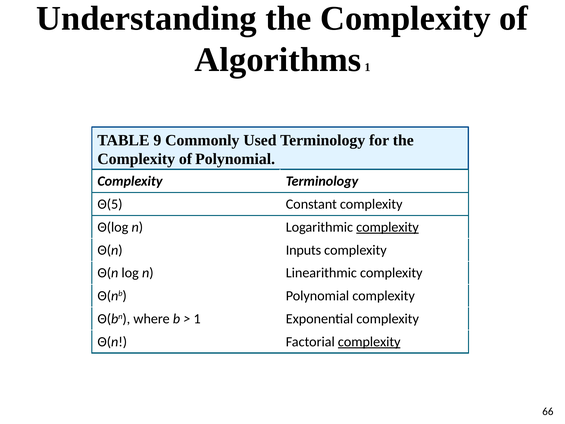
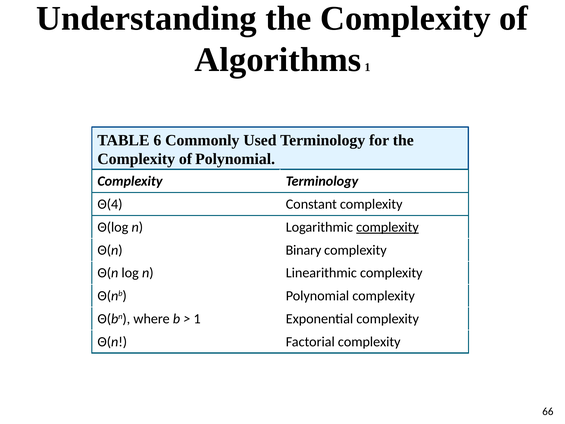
9: 9 -> 6
Θ(5: Θ(5 -> Θ(4
Inputs: Inputs -> Binary
complexity at (369, 342) underline: present -> none
